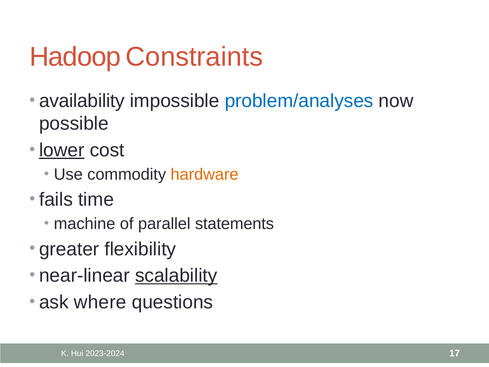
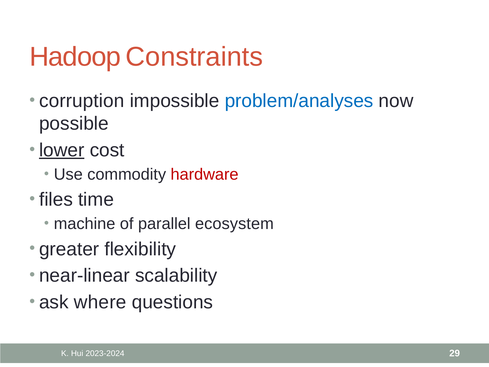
availability: availability -> corruption
hardware colour: orange -> red
fails: fails -> files
statements: statements -> ecosystem
scalability underline: present -> none
17: 17 -> 29
